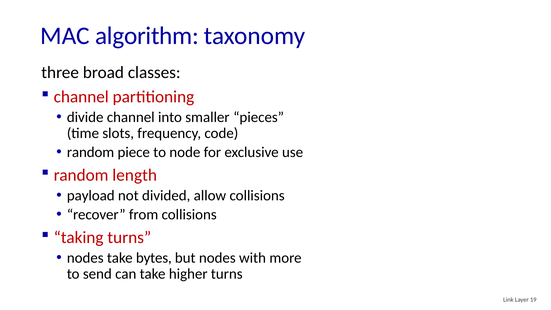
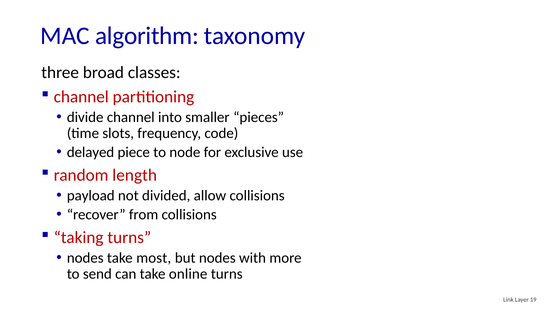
random at (91, 152): random -> delayed
bytes: bytes -> most
higher: higher -> online
